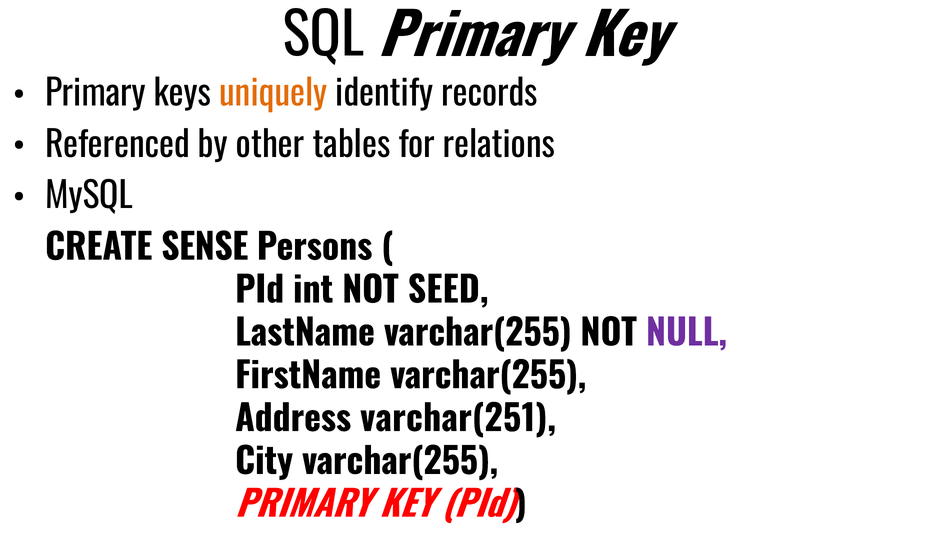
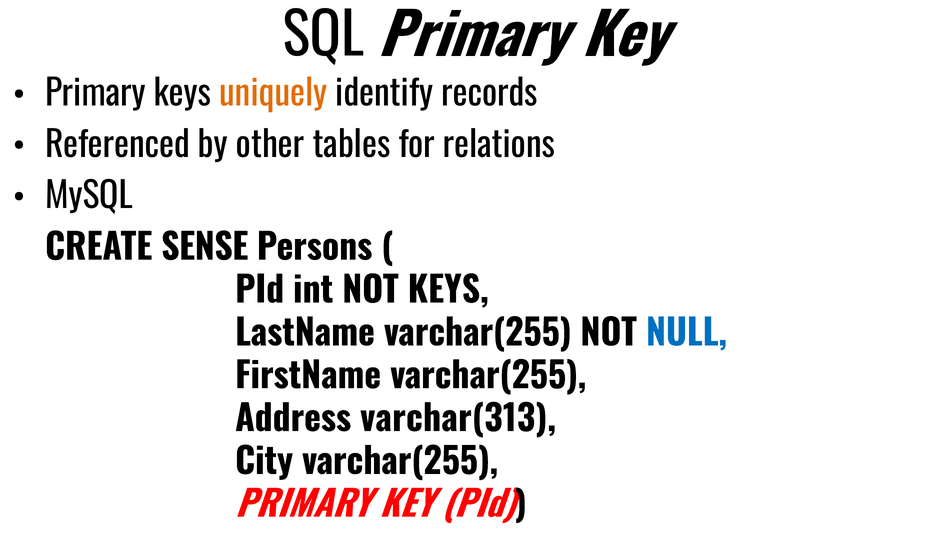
NOT SEED: SEED -> KEYS
NULL colour: purple -> blue
varchar(251: varchar(251 -> varchar(313
